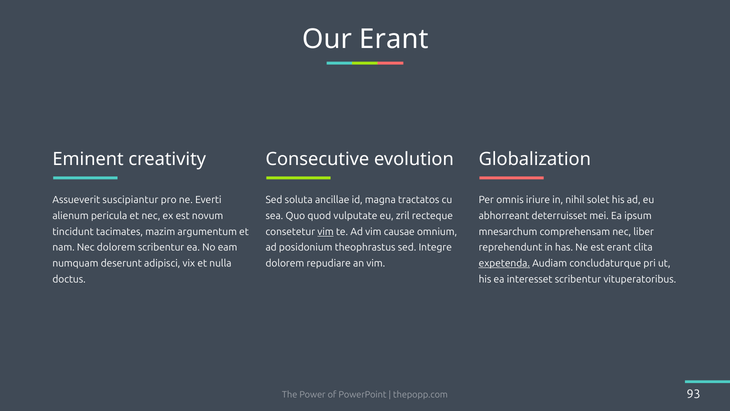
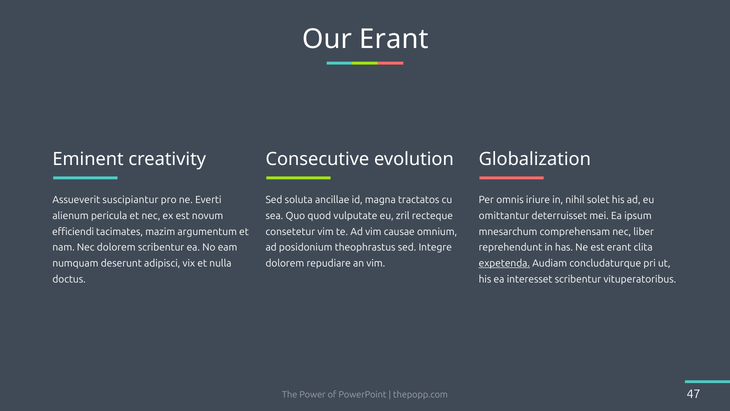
abhorreant: abhorreant -> omittantur
vim at (326, 231) underline: present -> none
tincidunt: tincidunt -> efficiendi
93: 93 -> 47
